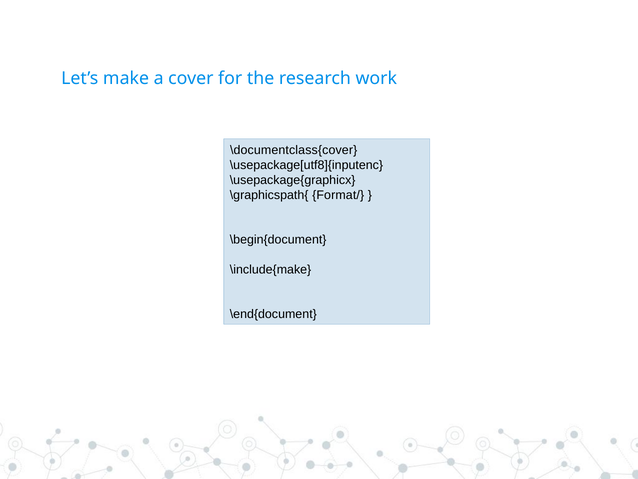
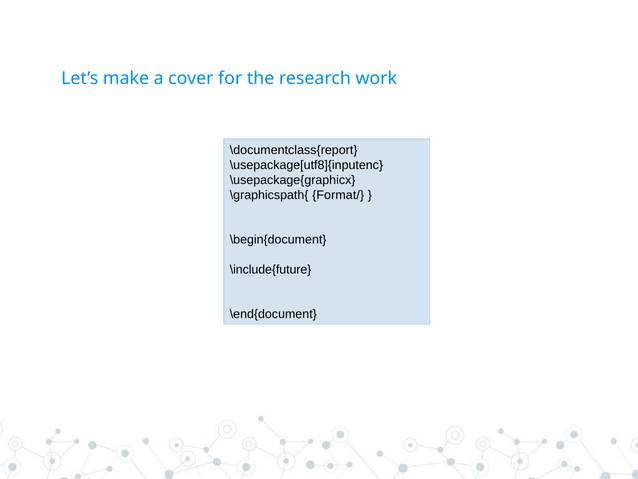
\documentclass{cover: \documentclass{cover -> \documentclass{report
\include{make: \include{make -> \include{future
